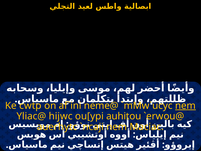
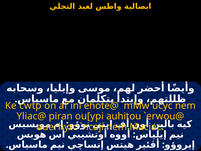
neme@: neme@ -> ehote@
nem at (185, 105) underline: present -> none
hijwc: hijwc -> piran
